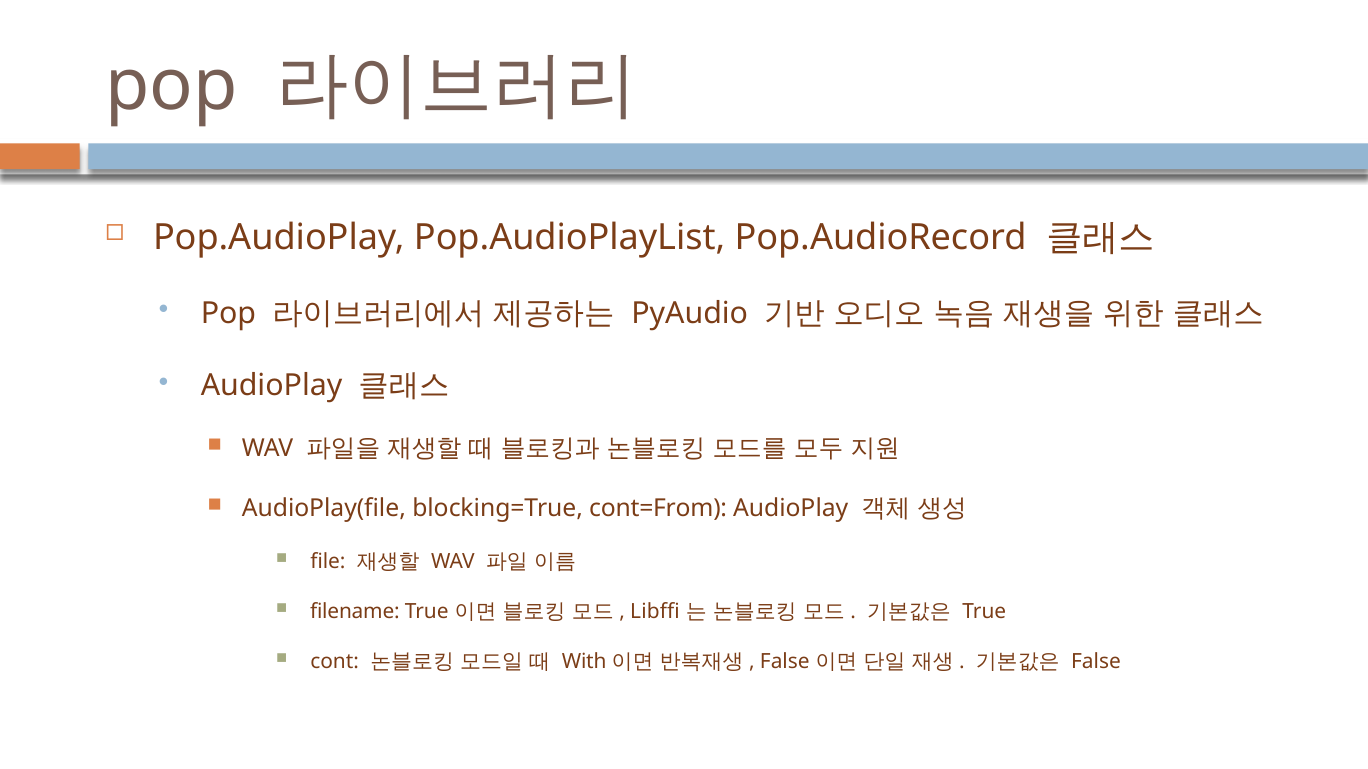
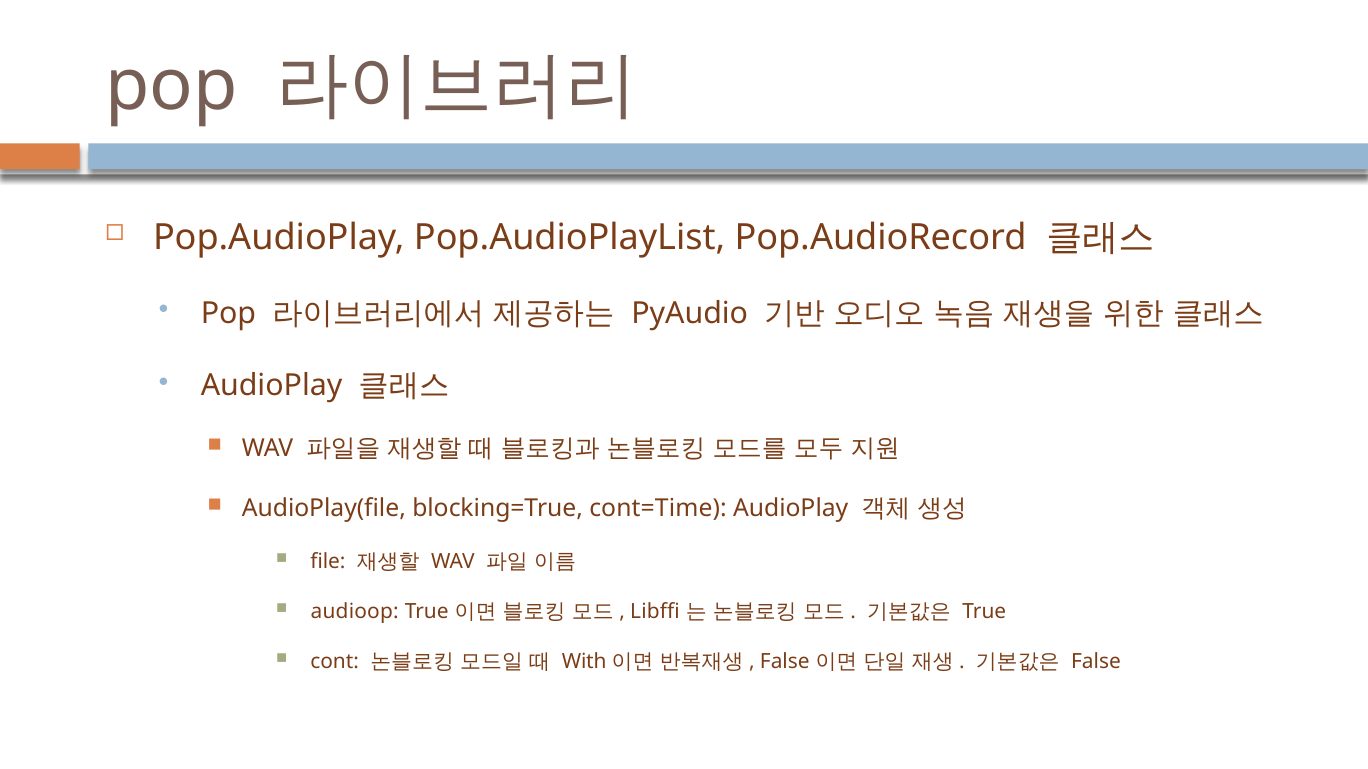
cont=From: cont=From -> cont=Time
filename: filename -> audioop
